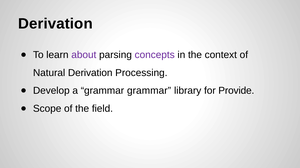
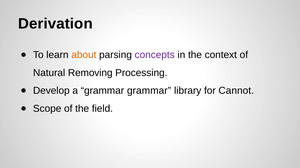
about colour: purple -> orange
Natural Derivation: Derivation -> Removing
Provide: Provide -> Cannot
